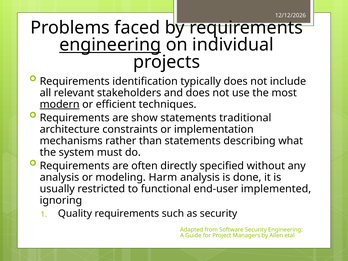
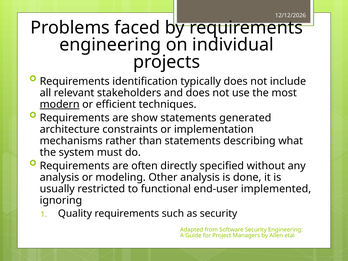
engineering at (110, 45) underline: present -> none
traditional: traditional -> generated
Harm: Harm -> Other
